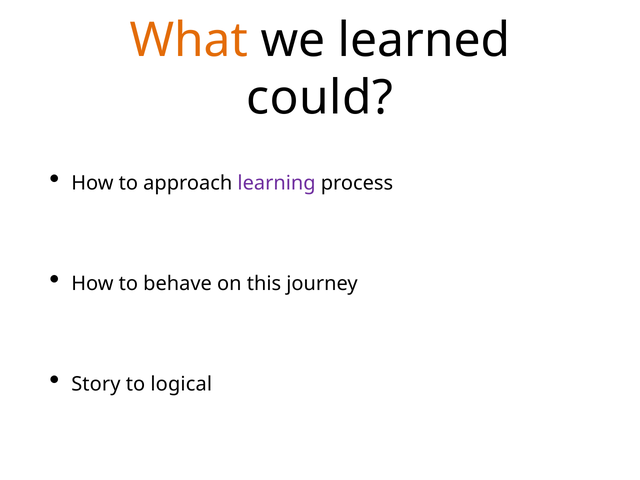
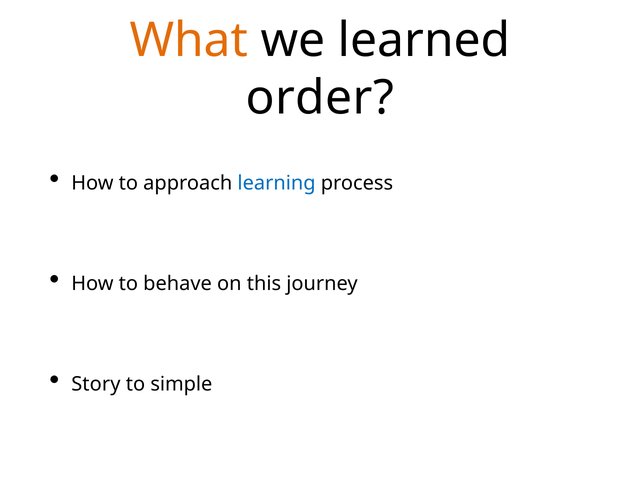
could: could -> order
learning colour: purple -> blue
logical: logical -> simple
